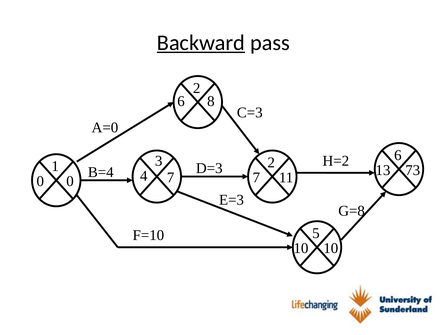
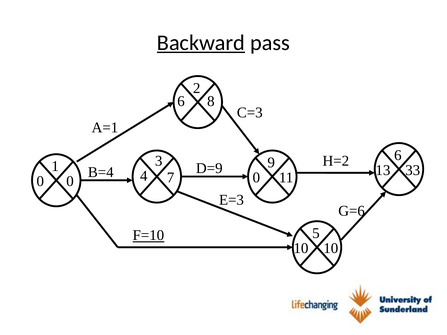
A=0: A=0 -> A=1
3 2: 2 -> 9
73: 73 -> 33
D=3: D=3 -> D=9
4 7: 7 -> 0
G=8: G=8 -> G=6
F=10 underline: none -> present
